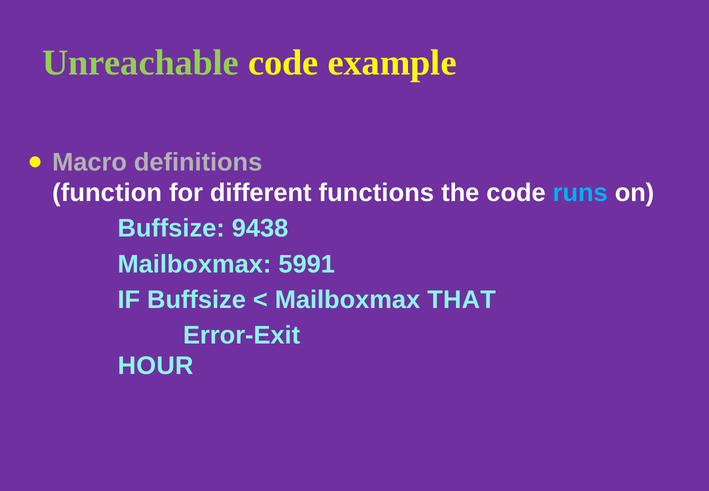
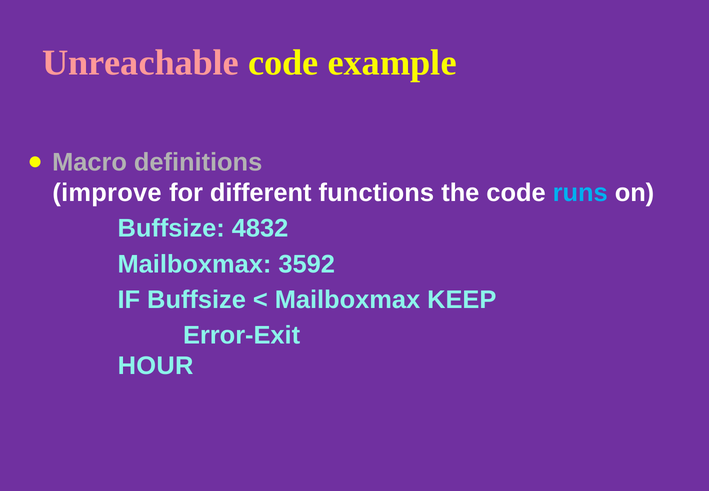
Unreachable colour: light green -> pink
function: function -> improve
9438: 9438 -> 4832
5991: 5991 -> 3592
THAT: THAT -> KEEP
